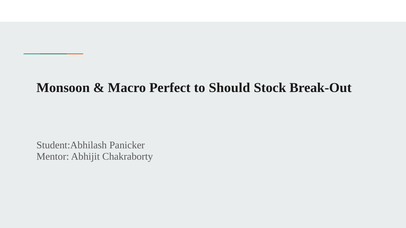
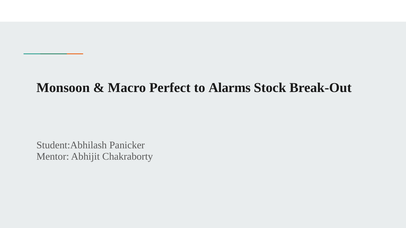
Should: Should -> Alarms
